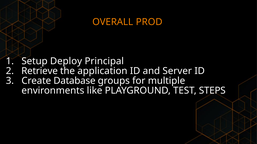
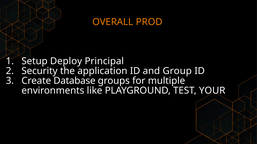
Retrieve: Retrieve -> Security
Server: Server -> Group
STEPS: STEPS -> YOUR
